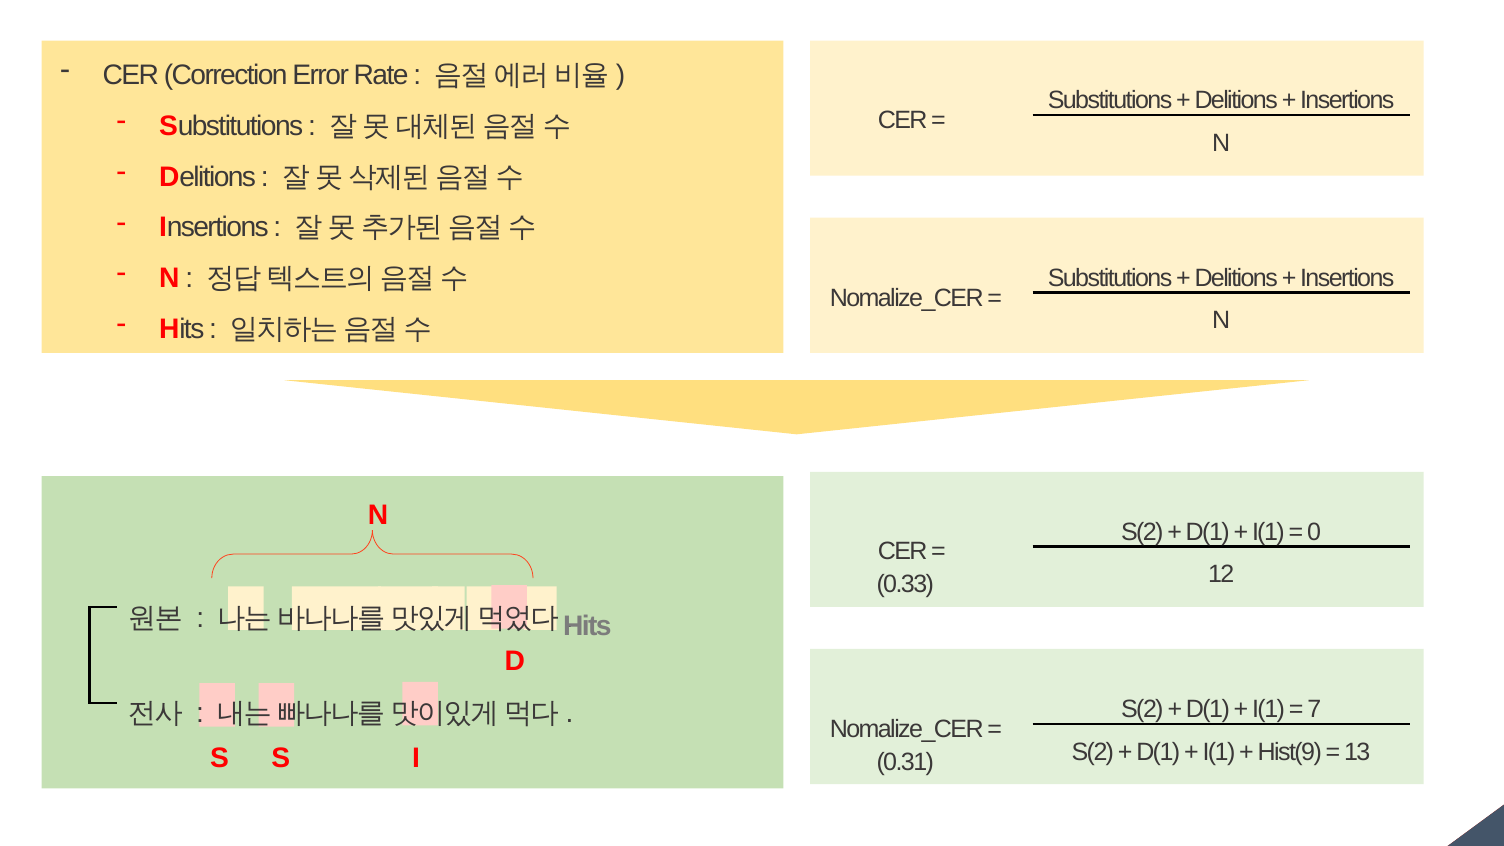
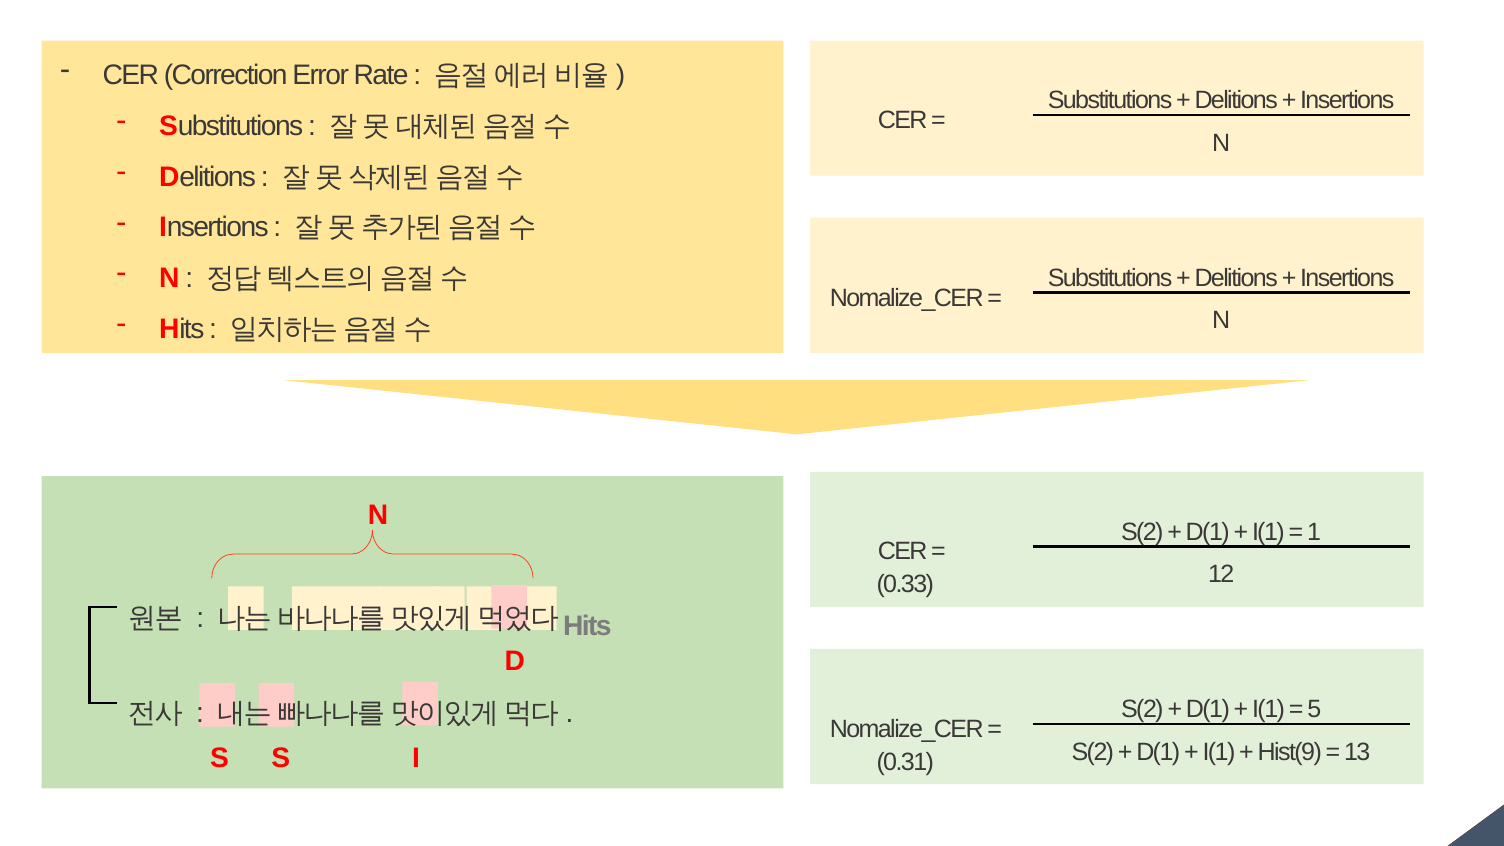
0: 0 -> 1
7: 7 -> 5
